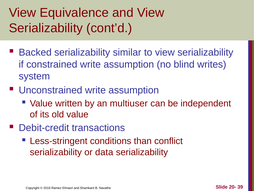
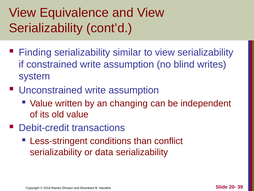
Backed: Backed -> Finding
multiuser: multiuser -> changing
